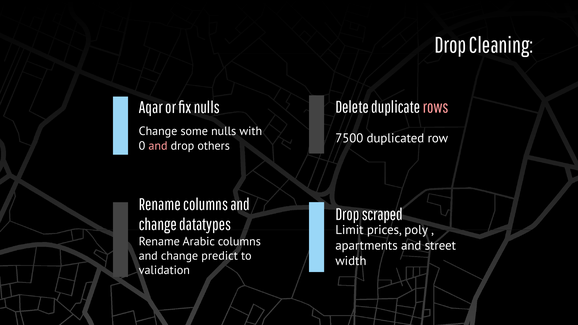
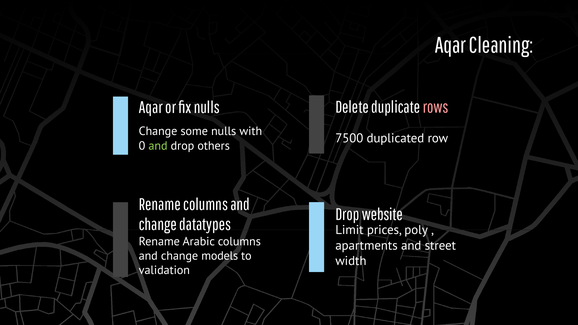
Drop at (450, 46): Drop -> Aqar
and at (158, 146) colour: pink -> light green
scraped: scraped -> website
predict: predict -> models
